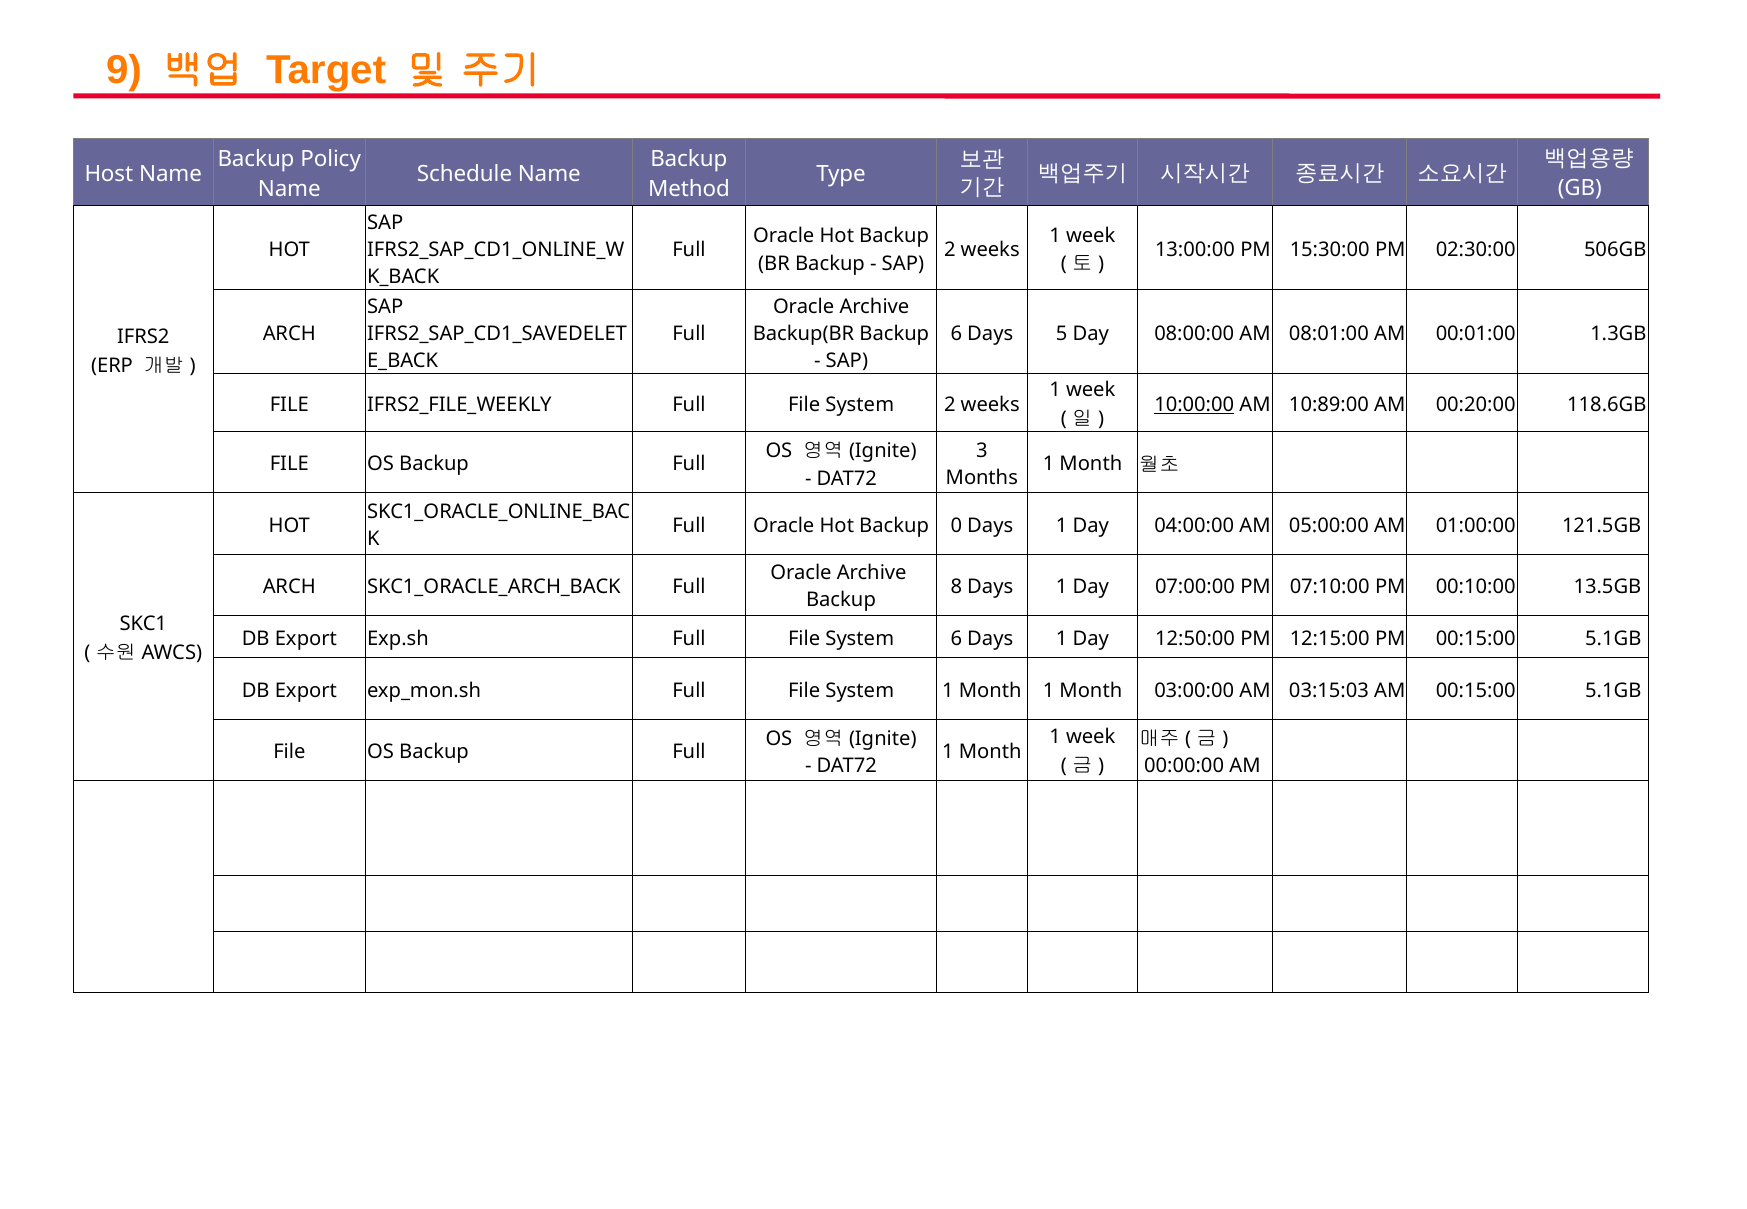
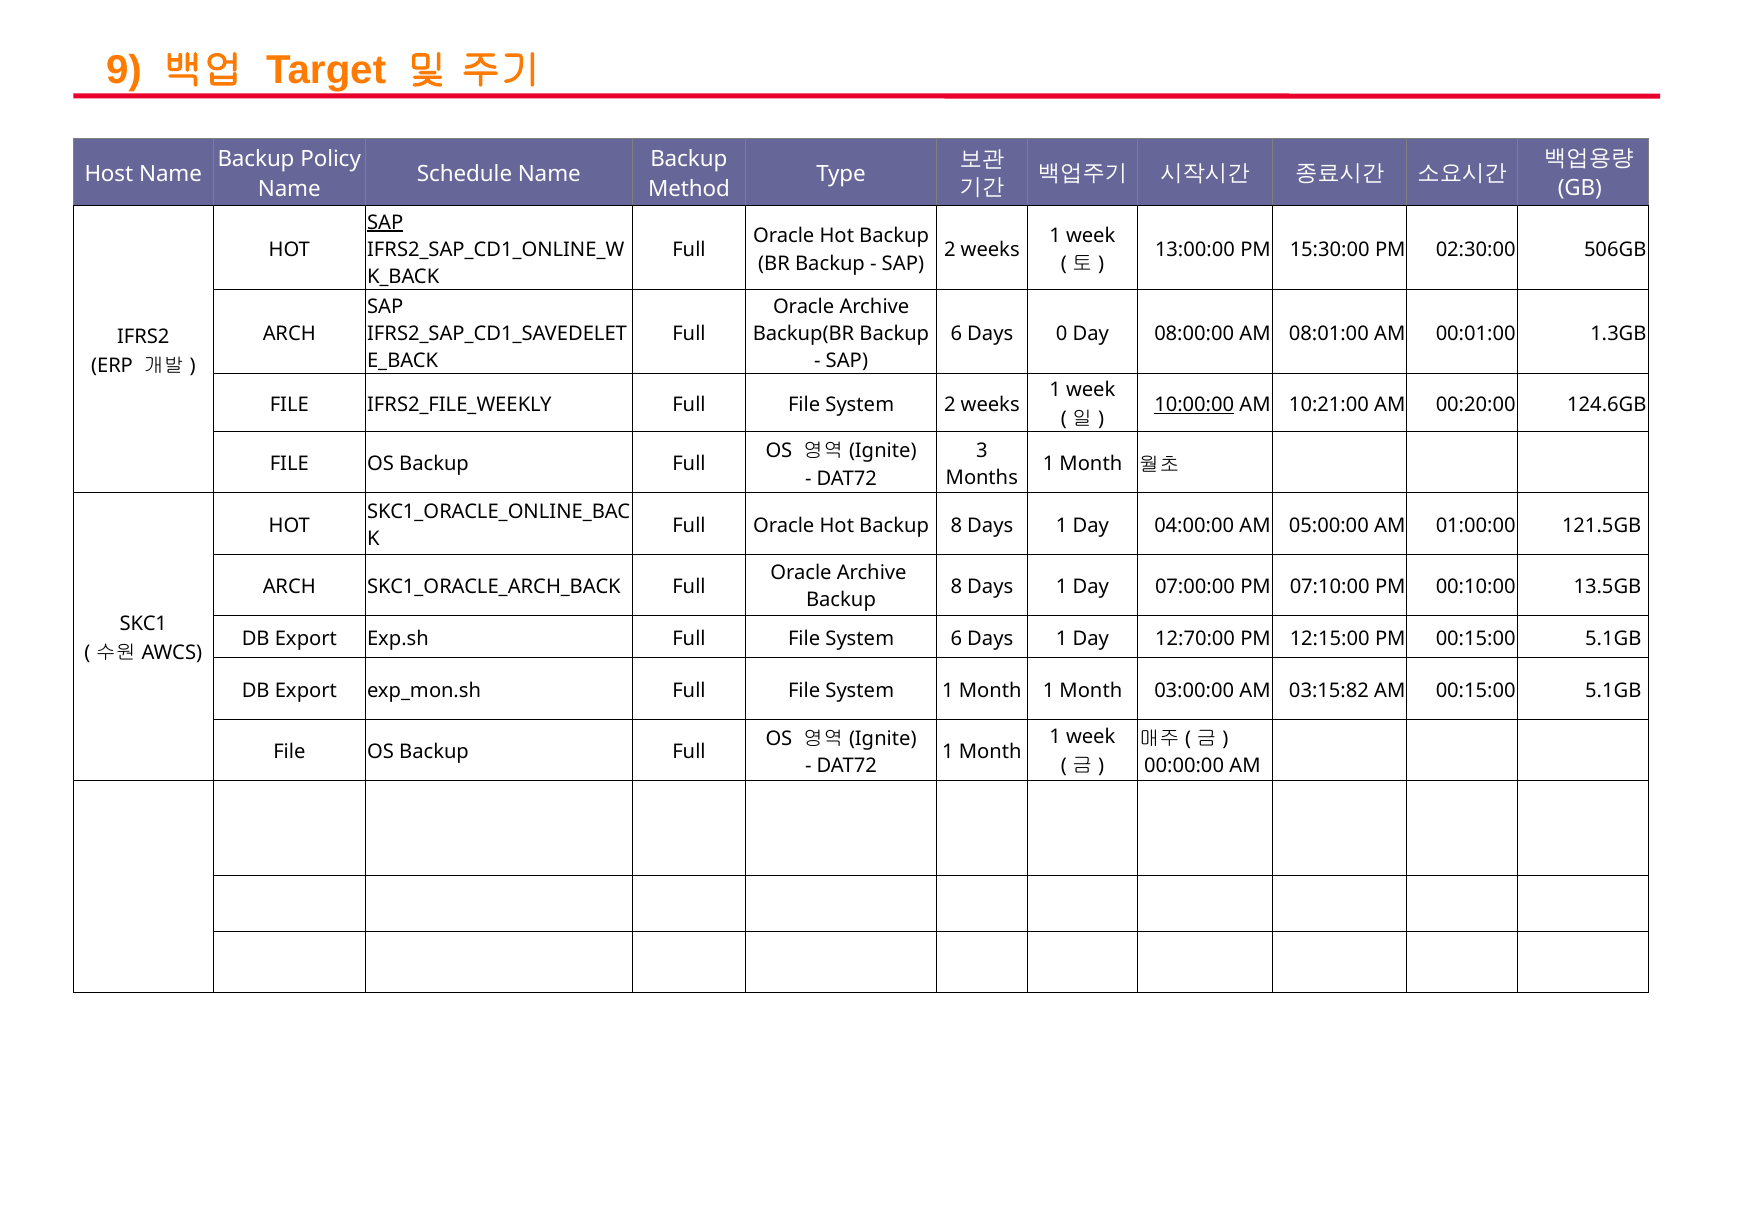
SAP at (385, 222) underline: none -> present
5: 5 -> 0
10:89:00: 10:89:00 -> 10:21:00
118.6GB: 118.6GB -> 124.6GB
Hot Backup 0: 0 -> 8
12:50:00: 12:50:00 -> 12:70:00
03:15:03: 03:15:03 -> 03:15:82
